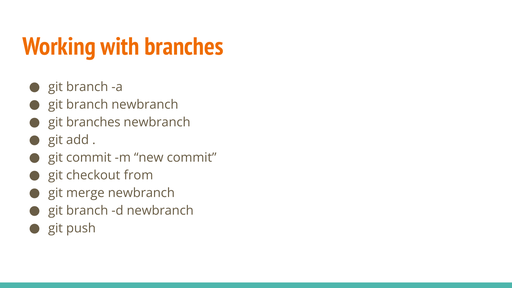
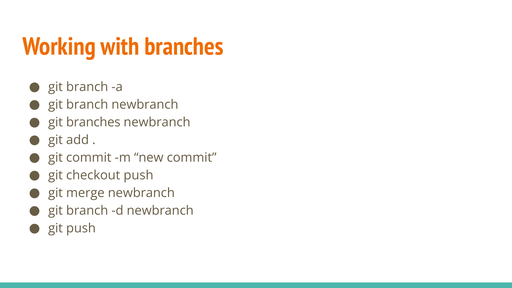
checkout from: from -> push
